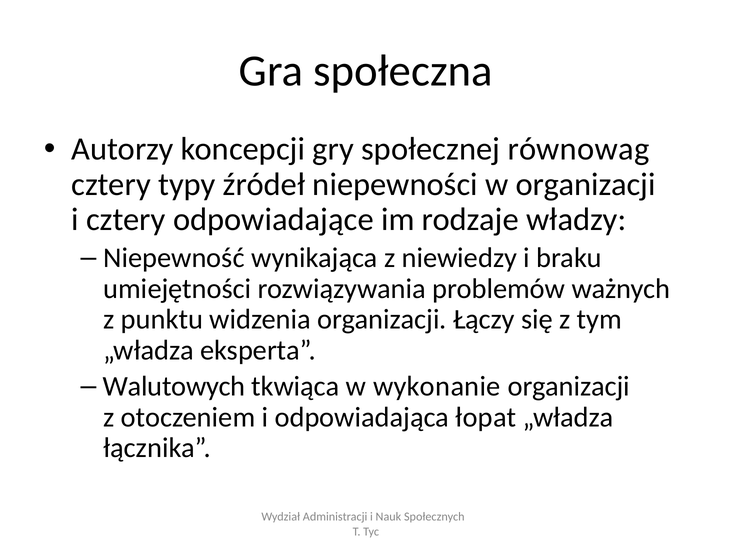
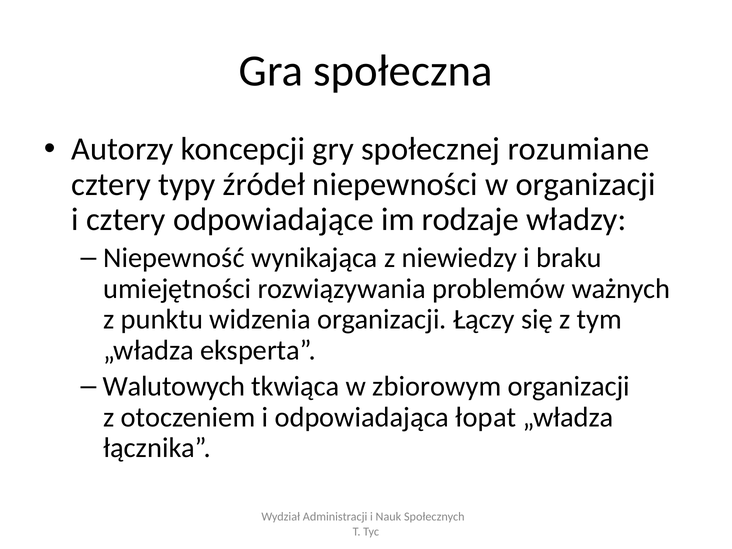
równowag: równowag -> rozumiane
wykonanie: wykonanie -> zbiorowym
